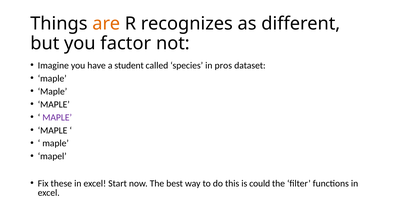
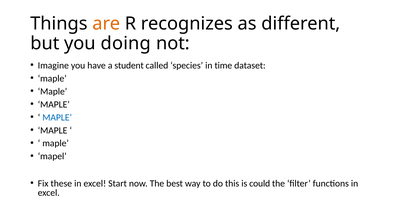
factor: factor -> doing
pros: pros -> time
MAPLE at (57, 117) colour: purple -> blue
